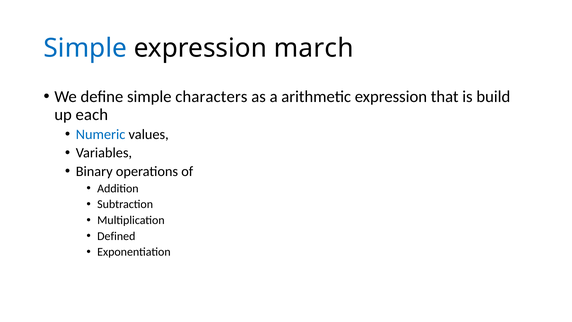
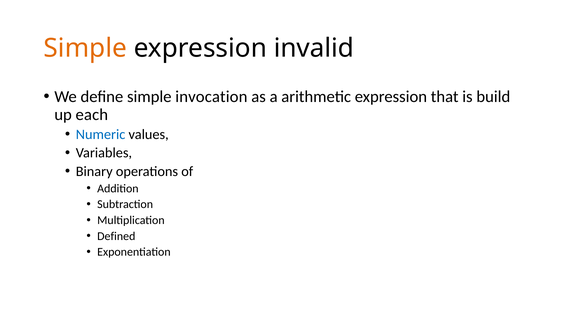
Simple at (85, 48) colour: blue -> orange
march: march -> invalid
characters: characters -> invocation
